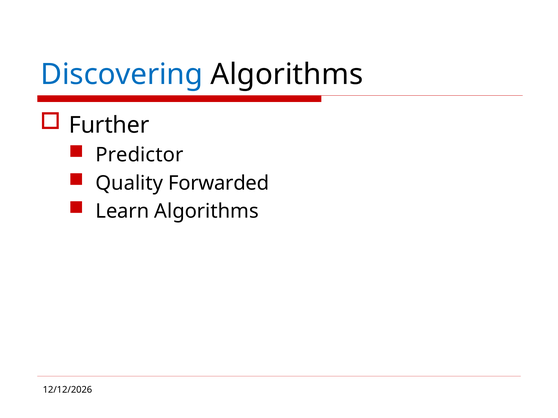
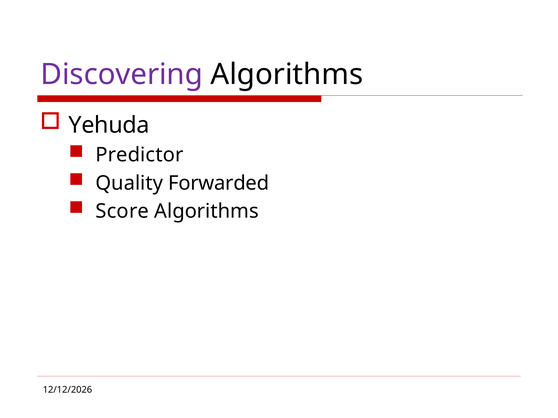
Discovering colour: blue -> purple
Further: Further -> Yehuda
Learn: Learn -> Score
